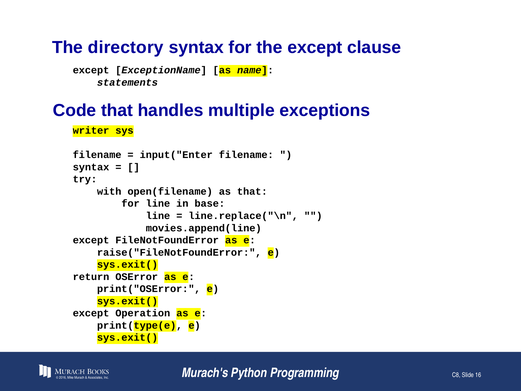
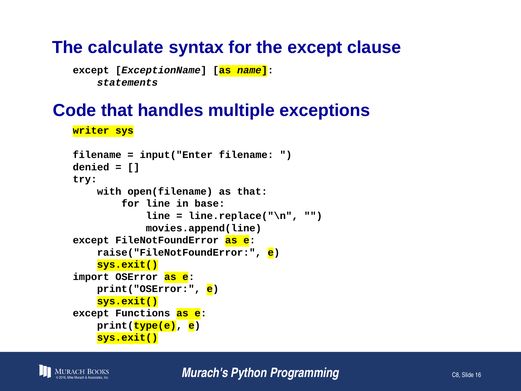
directory: directory -> calculate
syntax at (91, 167): syntax -> denied
return: return -> import
Operation: Operation -> Functions
